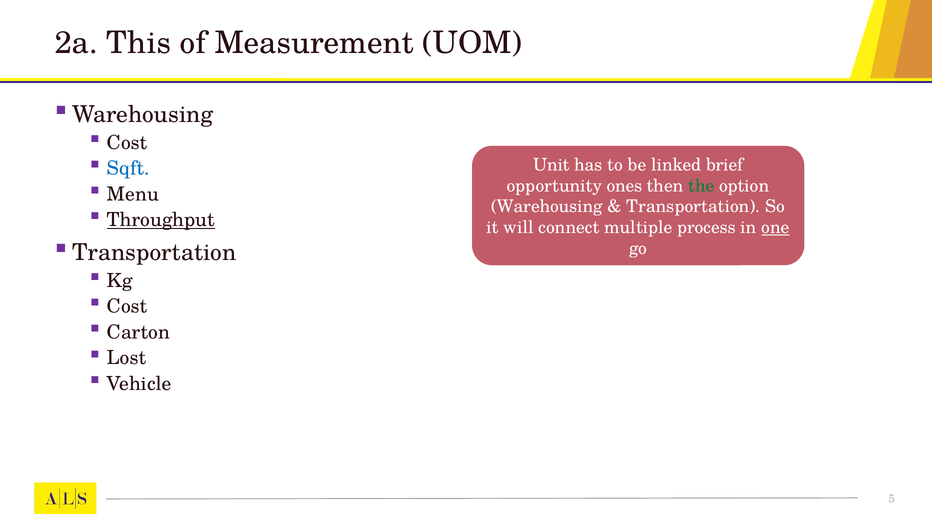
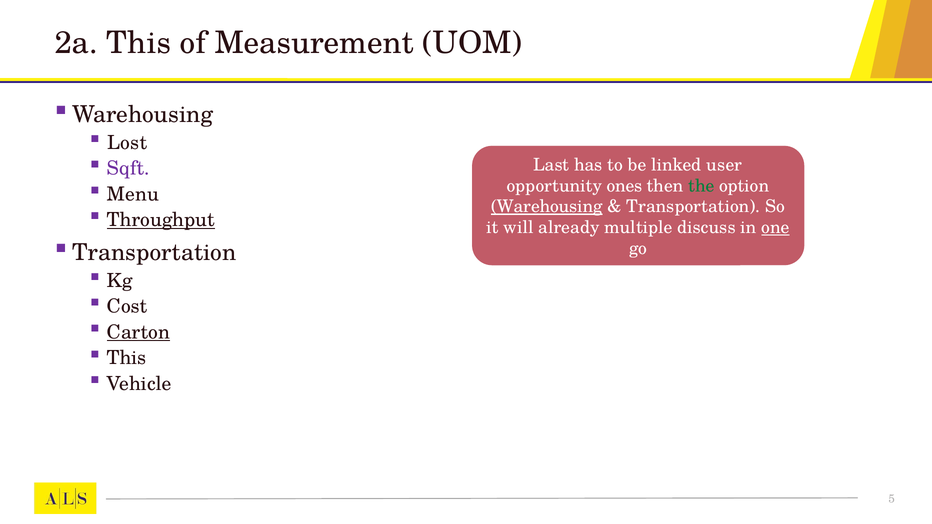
Cost at (127, 143): Cost -> Lost
Sqft colour: blue -> purple
Unit: Unit -> Last
brief: brief -> user
Warehousing at (547, 207) underline: none -> present
connect: connect -> already
process: process -> discuss
Carton underline: none -> present
Lost at (127, 358): Lost -> This
